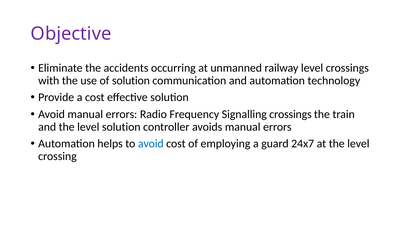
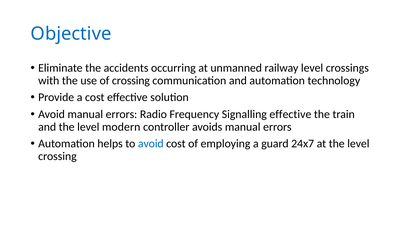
Objective colour: purple -> blue
of solution: solution -> crossing
Signalling crossings: crossings -> effective
level solution: solution -> modern
